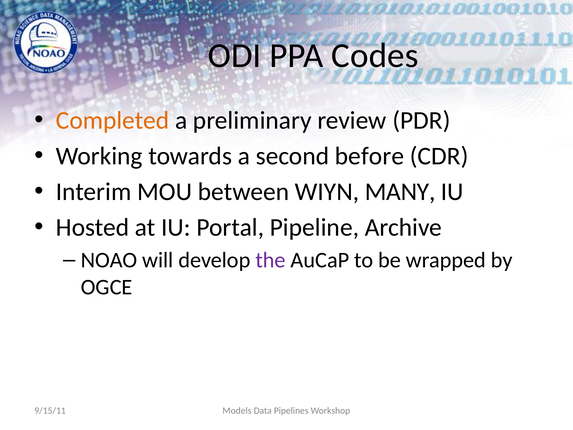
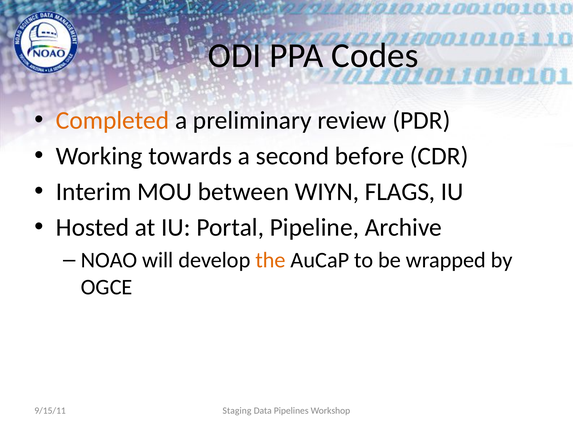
MANY: MANY -> FLAGS
the colour: purple -> orange
Models: Models -> Staging
